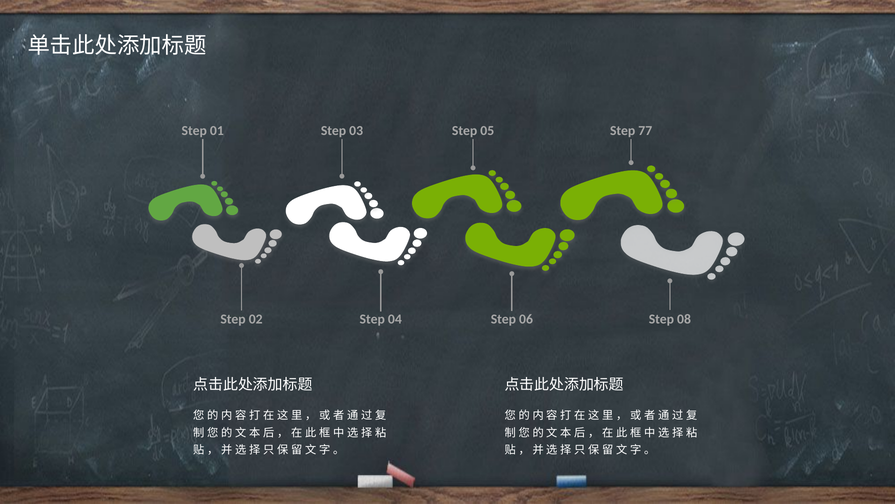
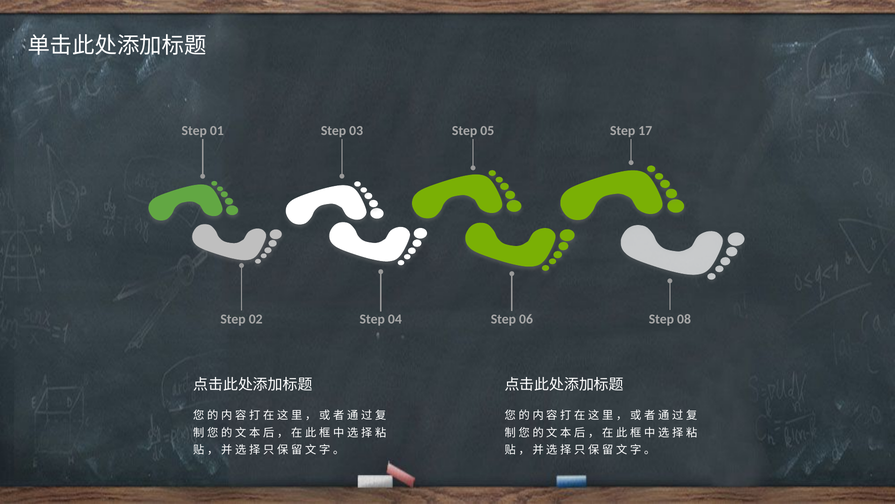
77: 77 -> 17
